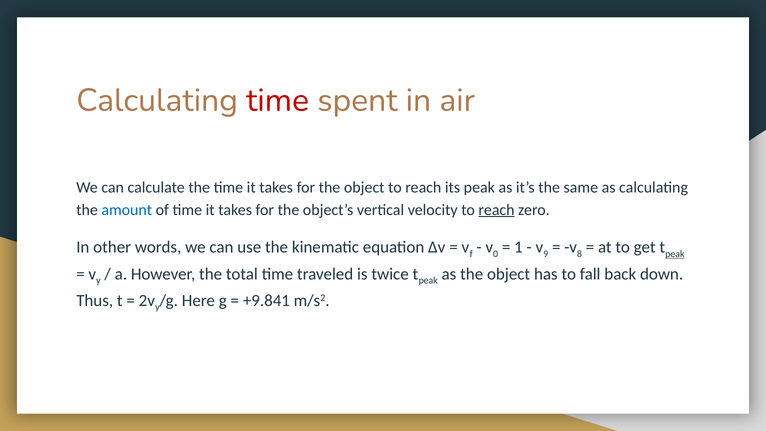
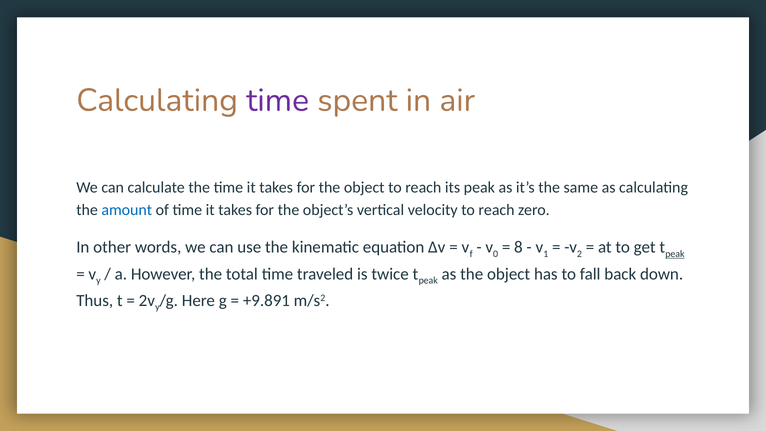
time at (278, 100) colour: red -> purple
reach at (497, 210) underline: present -> none
1: 1 -> 8
9: 9 -> 1
8: 8 -> 2
+9.841: +9.841 -> +9.891
